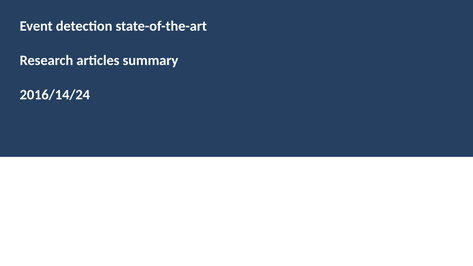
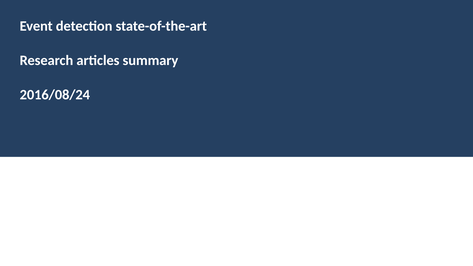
2016/14/24: 2016/14/24 -> 2016/08/24
